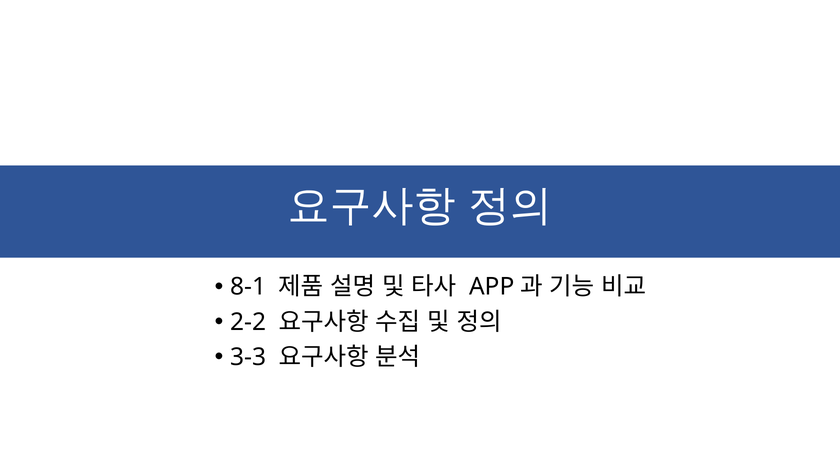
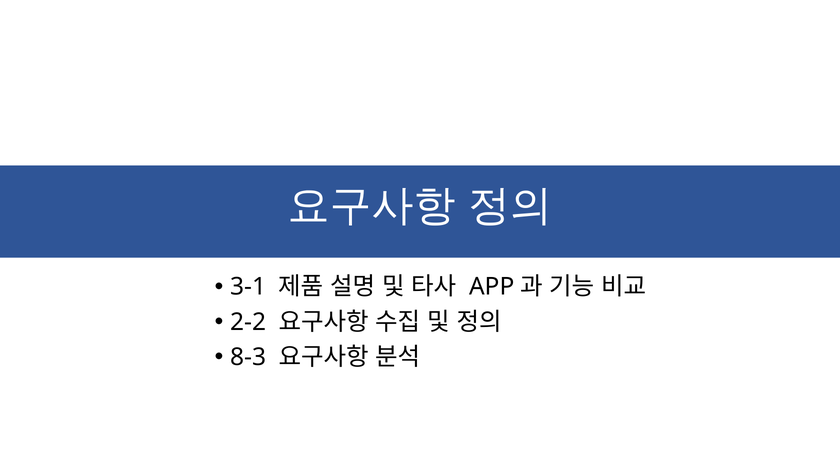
8-1: 8-1 -> 3-1
3-3: 3-3 -> 8-3
